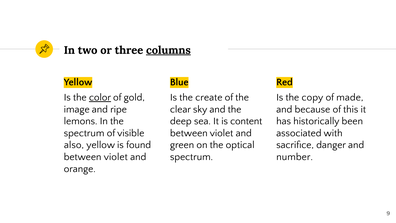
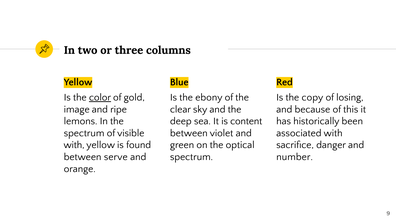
columns underline: present -> none
create: create -> ebony
made: made -> losing
also at (74, 145): also -> with
violet at (116, 157): violet -> serve
